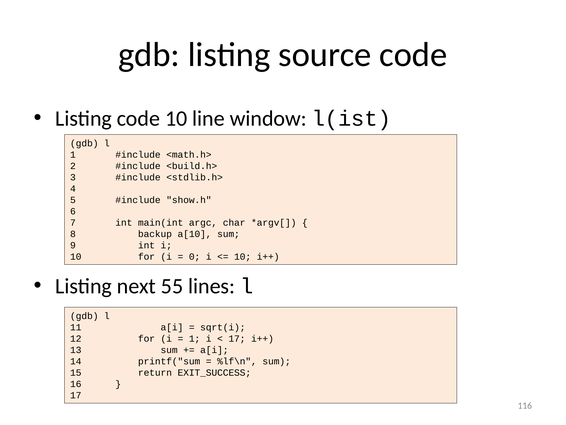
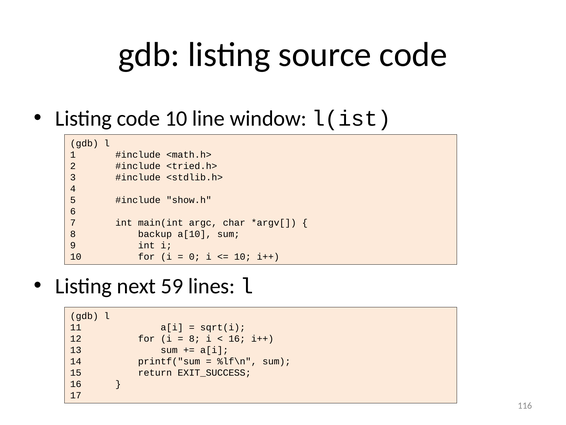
<build.h>: <build.h> -> <tried.h>
55: 55 -> 59
1 at (195, 338): 1 -> 8
17 at (237, 338): 17 -> 16
